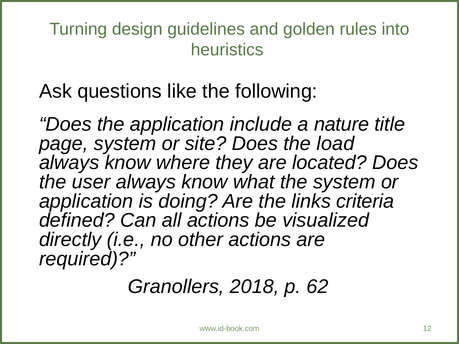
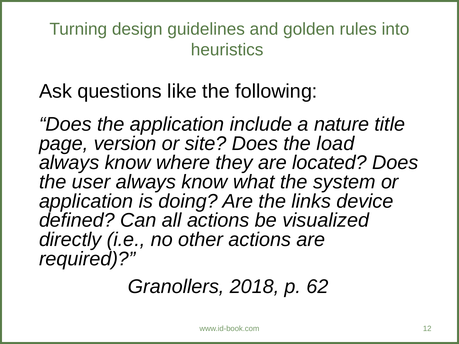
page system: system -> version
criteria: criteria -> device
